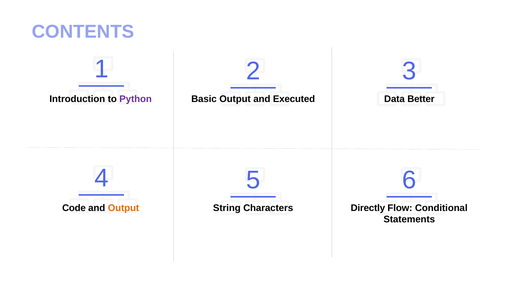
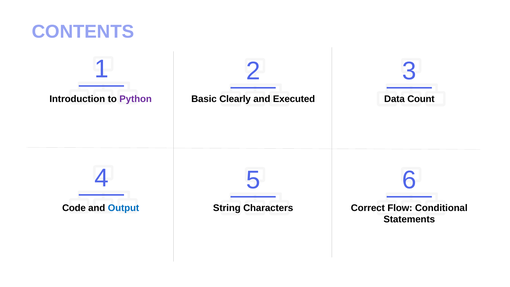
Basic Output: Output -> Clearly
Better: Better -> Count
Output at (124, 208) colour: orange -> blue
Directly: Directly -> Correct
